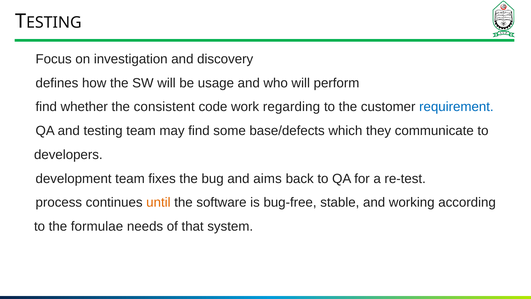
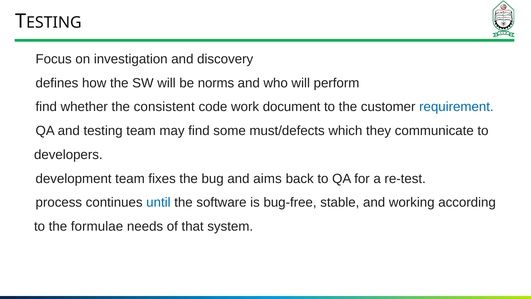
usage: usage -> norms
regarding: regarding -> document
base/defects: base/defects -> must/defects
until colour: orange -> blue
